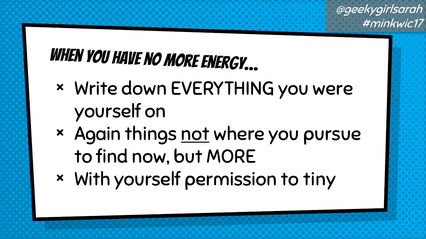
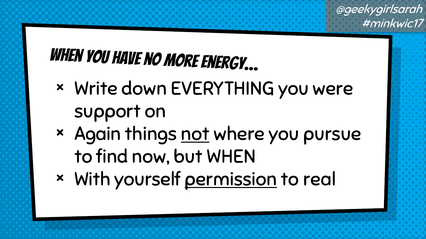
yourself at (108, 112): yourself -> support
but MORE: MORE -> WHEN
permission underline: none -> present
tiny: tiny -> real
